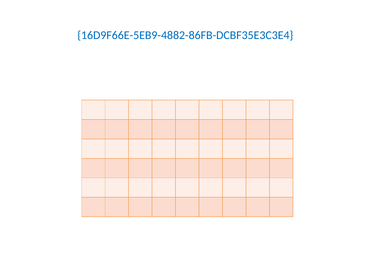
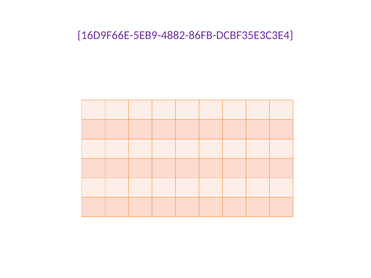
16D9F66E-5EB9-4882-86FB-DCBF35E3C3E4 colour: blue -> purple
